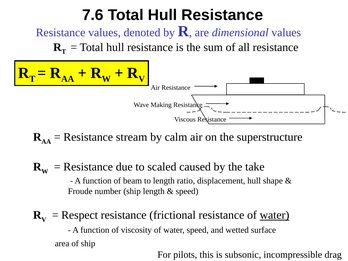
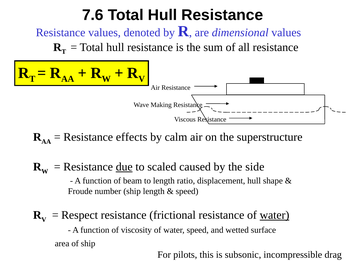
stream: stream -> effects
due underline: none -> present
take: take -> side
